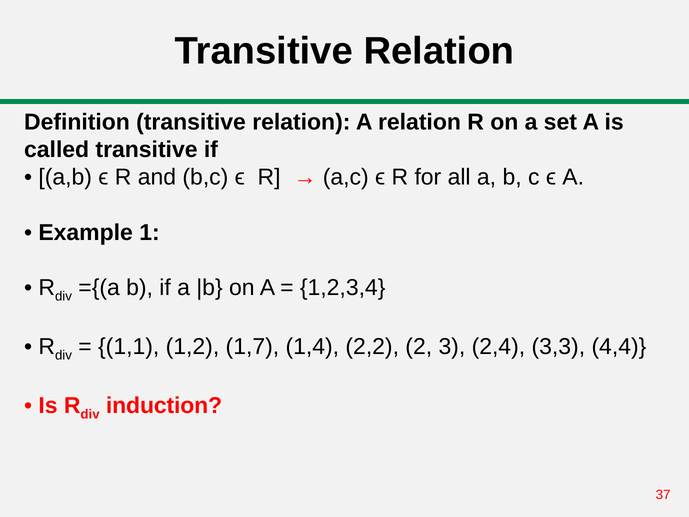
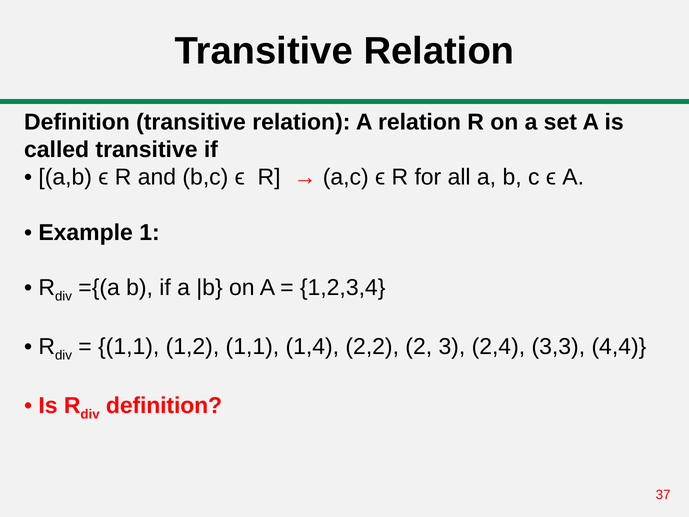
1,2 1,7: 1,7 -> 1,1
induction at (164, 405): induction -> definition
